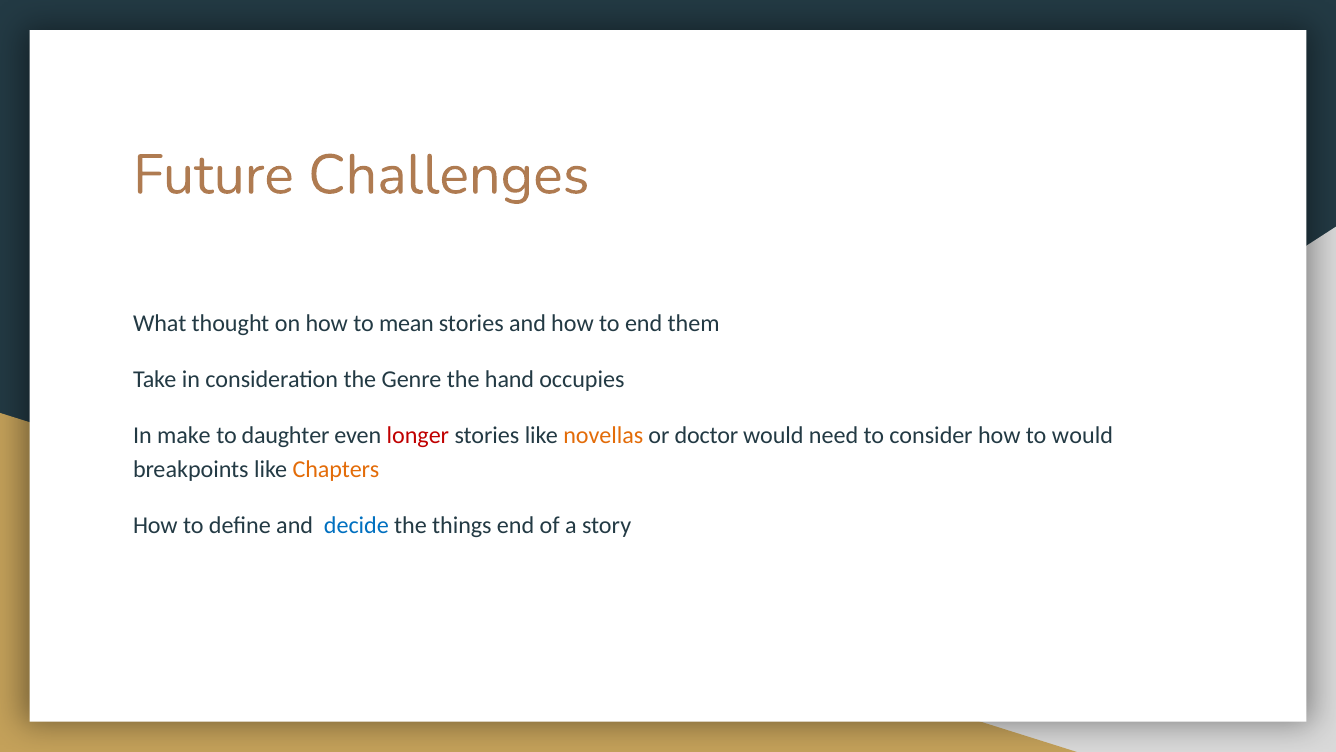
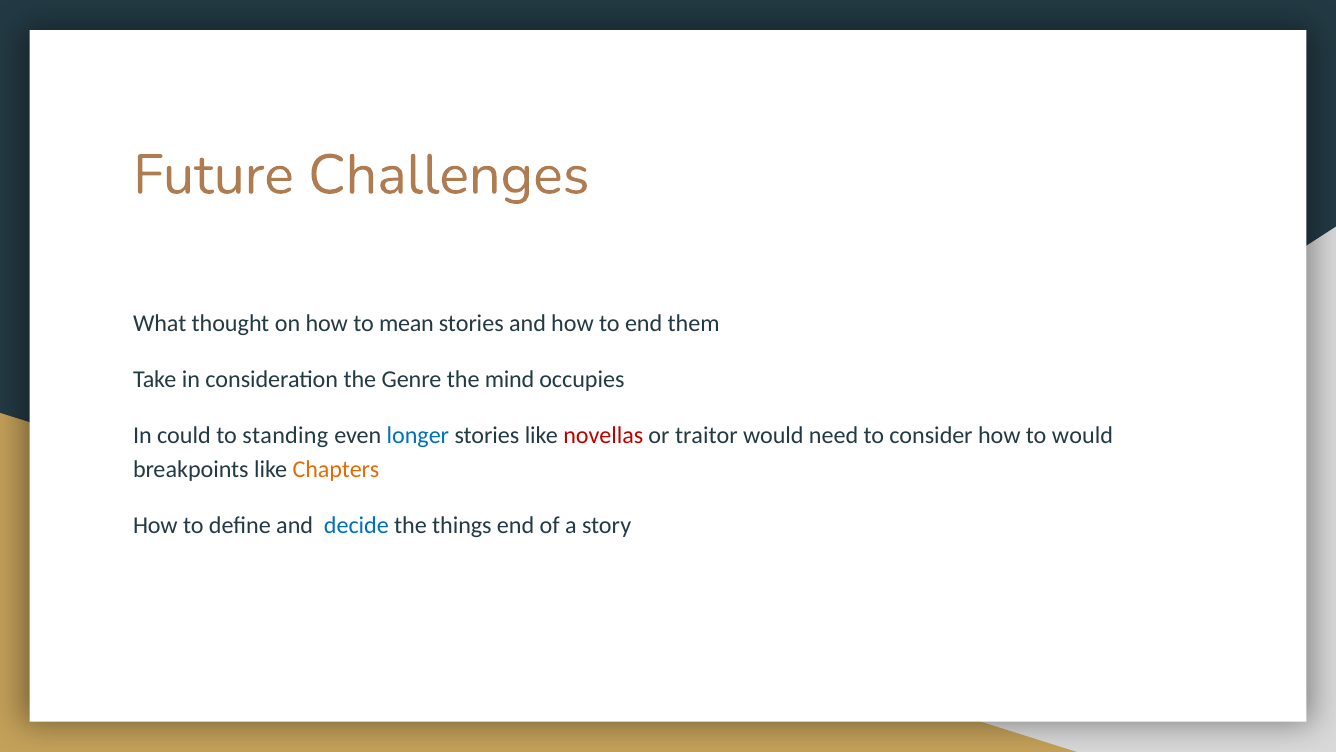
hand: hand -> mind
make: make -> could
daughter: daughter -> standing
longer colour: red -> blue
novellas colour: orange -> red
doctor: doctor -> traitor
